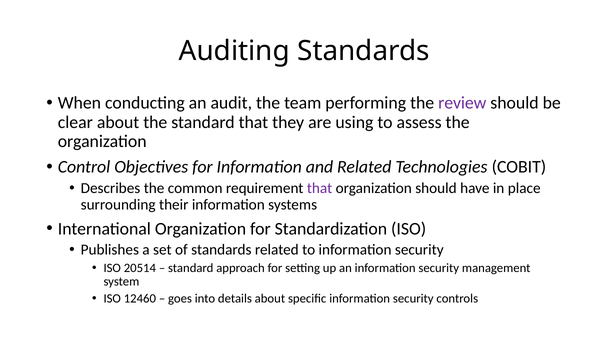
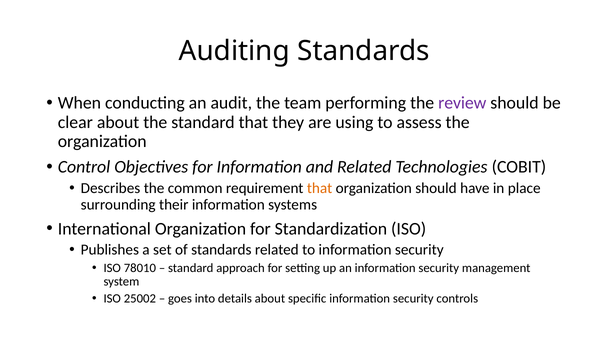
that at (320, 188) colour: purple -> orange
20514: 20514 -> 78010
12460: 12460 -> 25002
